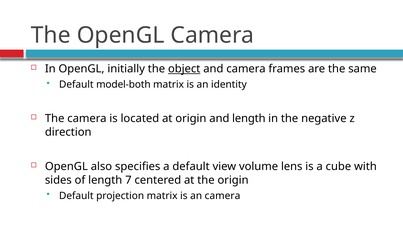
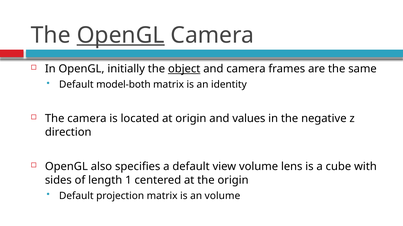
OpenGL at (121, 35) underline: none -> present
and length: length -> values
7: 7 -> 1
an camera: camera -> volume
